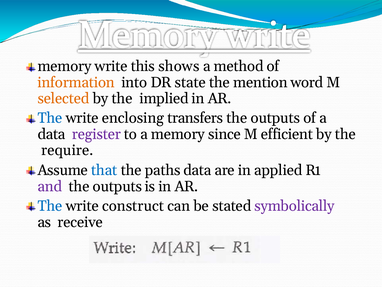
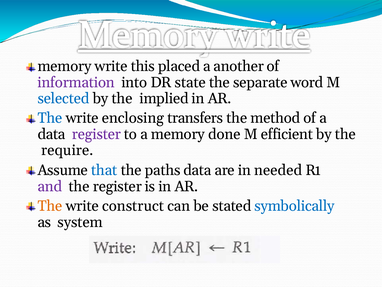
shows: shows -> placed
method: method -> another
information colour: orange -> purple
mention: mention -> separate
selected colour: orange -> blue
transfers the outputs: outputs -> method
since: since -> done
applied: applied -> needed
outputs at (117, 186): outputs -> register
The at (50, 206) colour: blue -> orange
symbolically colour: purple -> blue
receive: receive -> system
